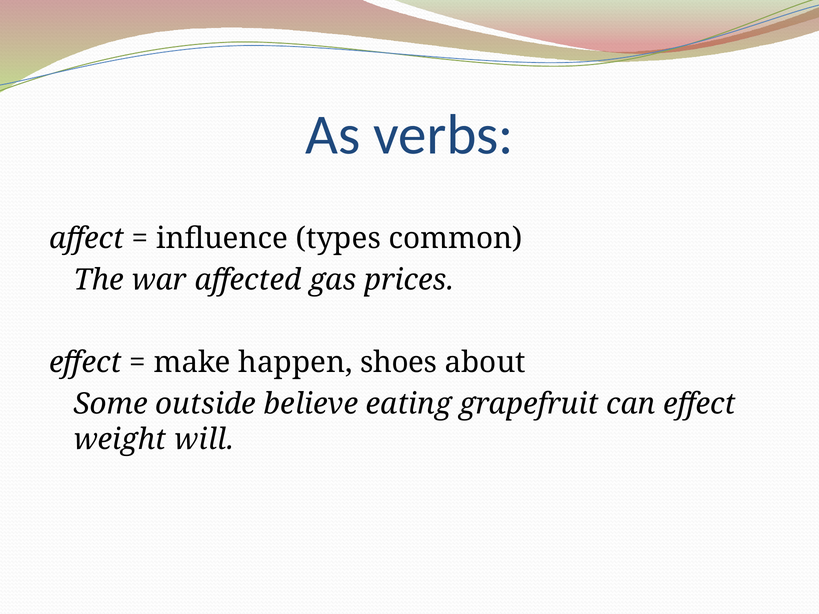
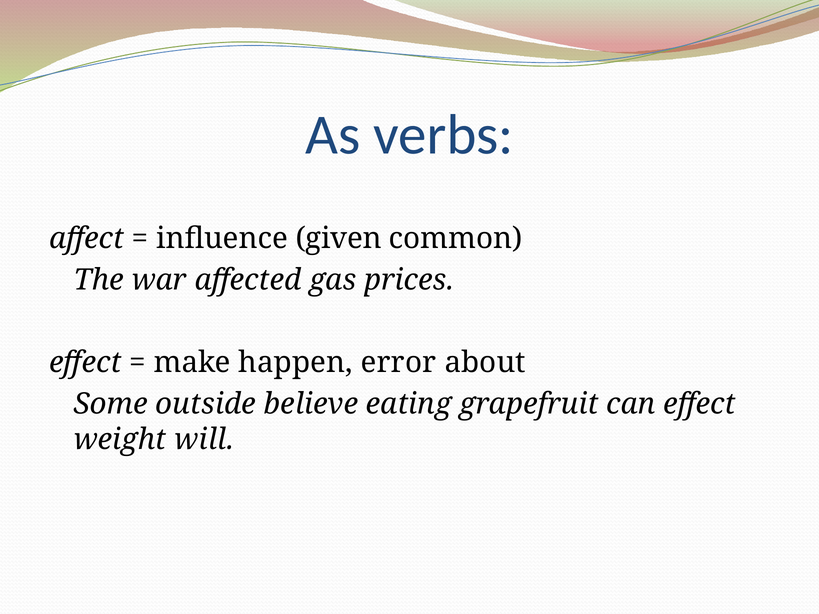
types: types -> given
shoes: shoes -> error
